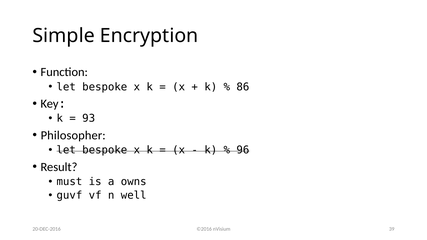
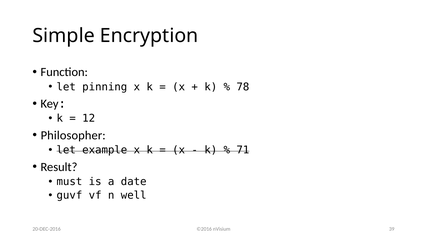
bespoke at (105, 87): bespoke -> pinning
86: 86 -> 78
93: 93 -> 12
bespoke at (105, 150): bespoke -> example
96: 96 -> 71
owns: owns -> date
